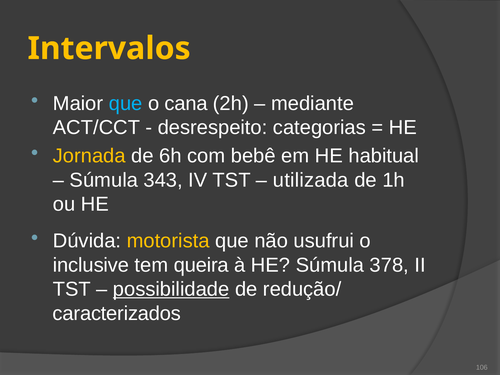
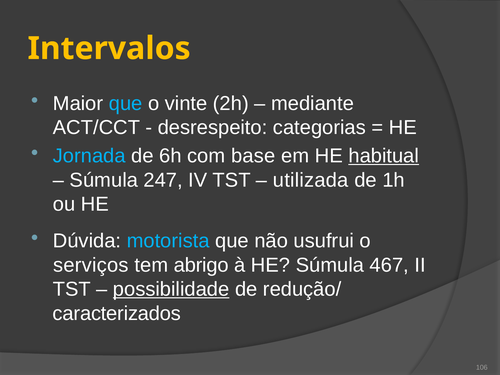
cana: cana -> vinte
Jornada colour: yellow -> light blue
bebê: bebê -> base
habitual underline: none -> present
343: 343 -> 247
motorista colour: yellow -> light blue
inclusive: inclusive -> serviços
queira: queira -> abrigo
378: 378 -> 467
